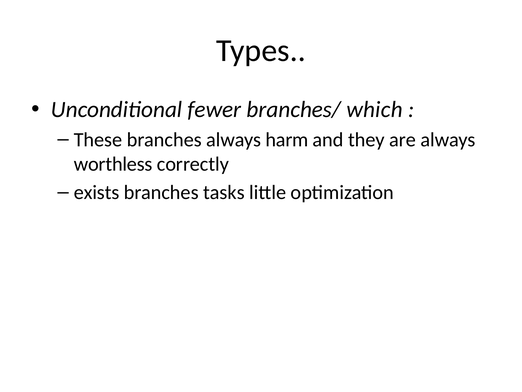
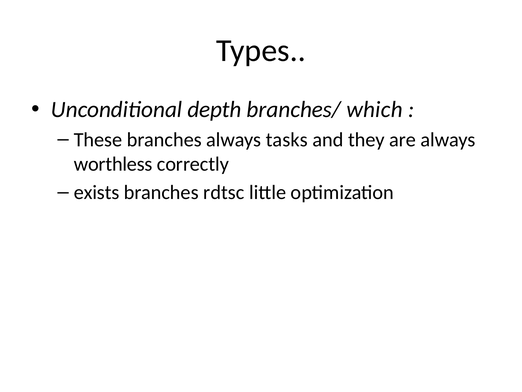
fewer: fewer -> depth
harm: harm -> tasks
tasks: tasks -> rdtsc
